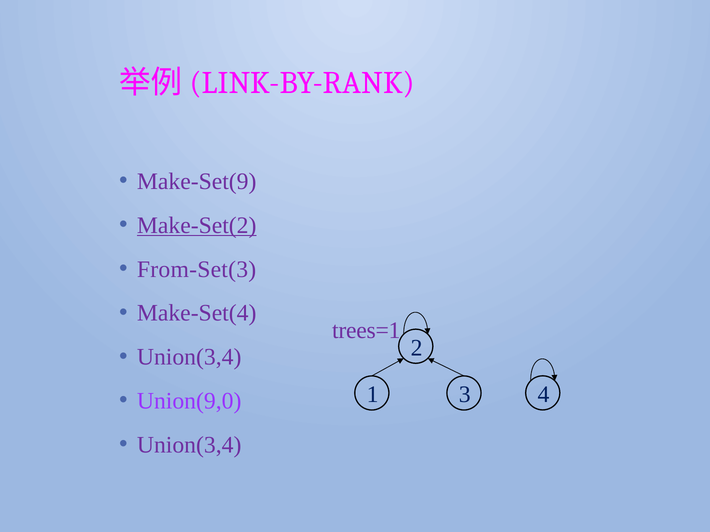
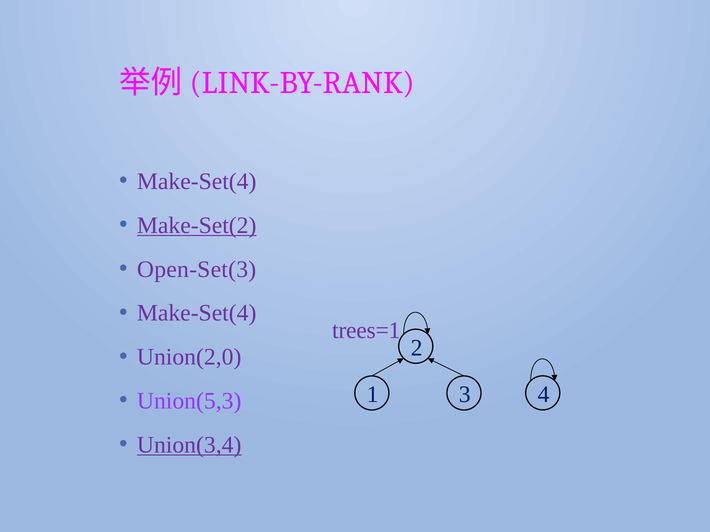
Make-Set(9 at (197, 182): Make-Set(9 -> Make-Set(4
From-Set(3: From-Set(3 -> Open-Set(3
Union(3,4 at (189, 357): Union(3,4 -> Union(2,0
Union(9,0: Union(9,0 -> Union(5,3
Union(3,4 at (189, 445) underline: none -> present
